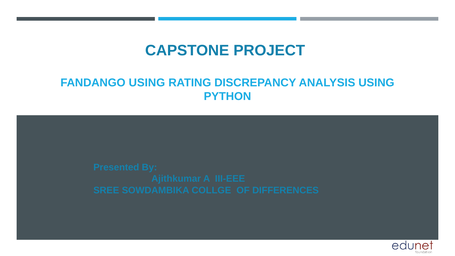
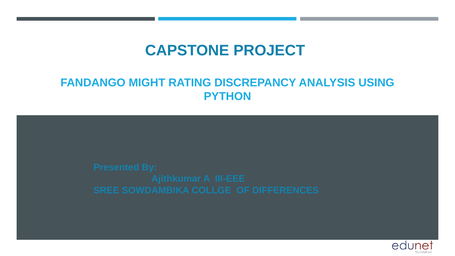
FANDANGO USING: USING -> MIGHT
